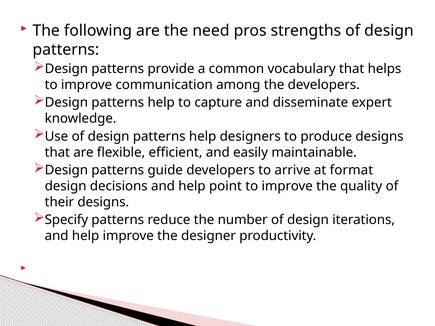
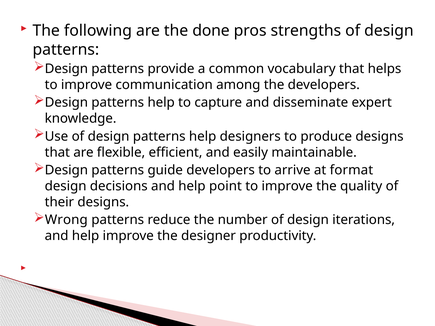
need: need -> done
Specify: Specify -> Wrong
